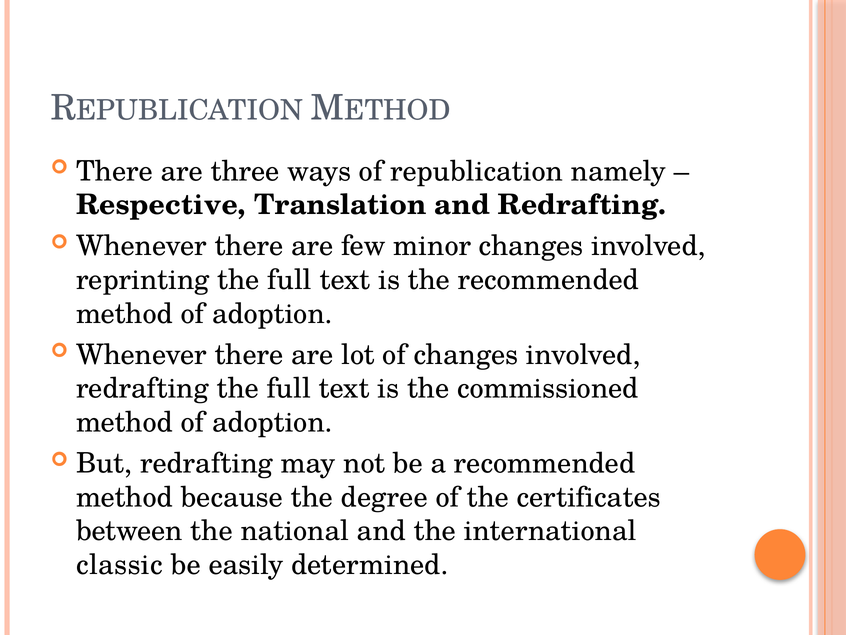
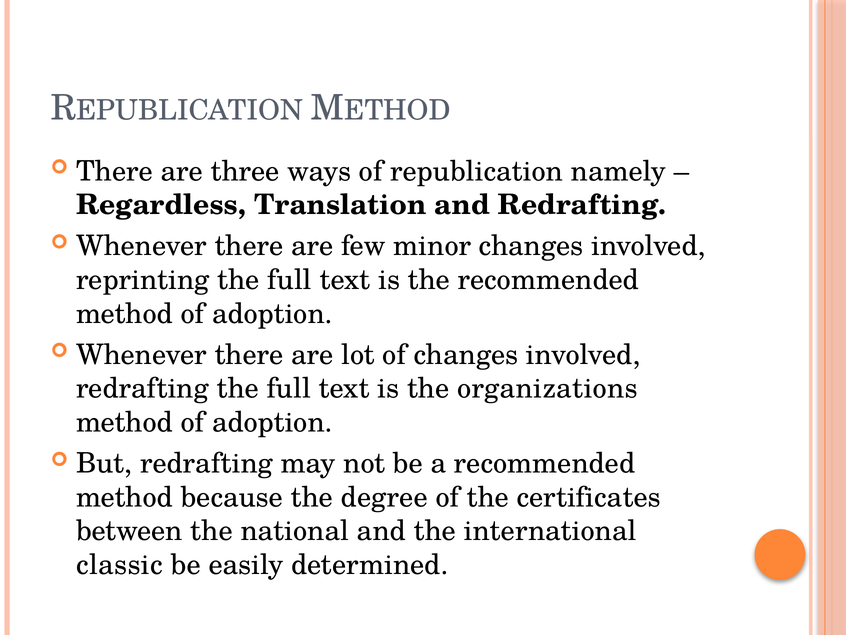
Respective: Respective -> Regardless
commissioned: commissioned -> organizations
